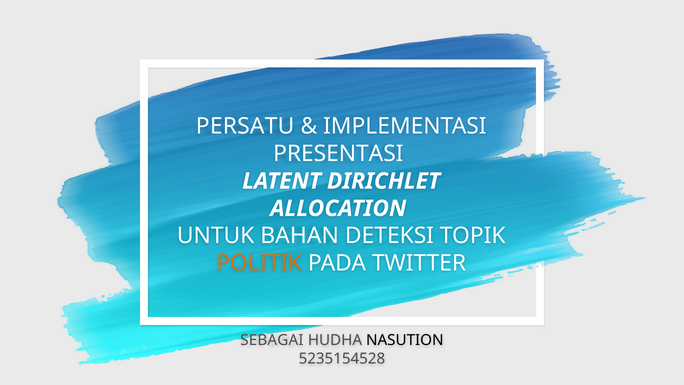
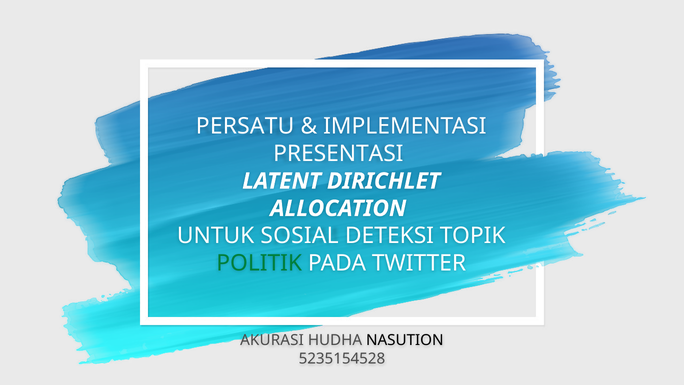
BAHAN: BAHAN -> SOSIAL
POLITIK colour: orange -> green
SEBAGAI: SEBAGAI -> AKURASI
